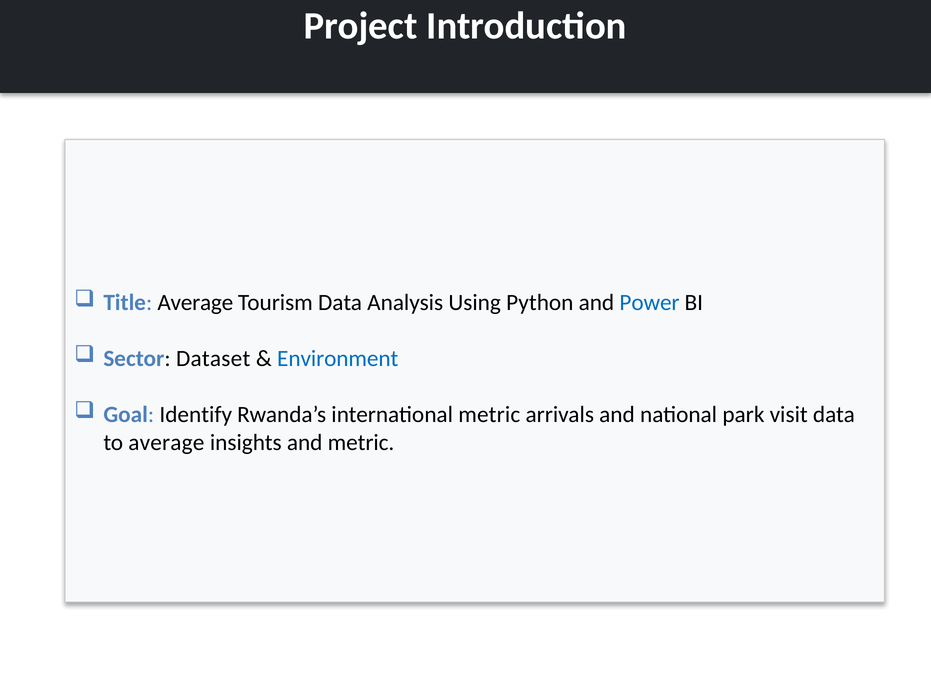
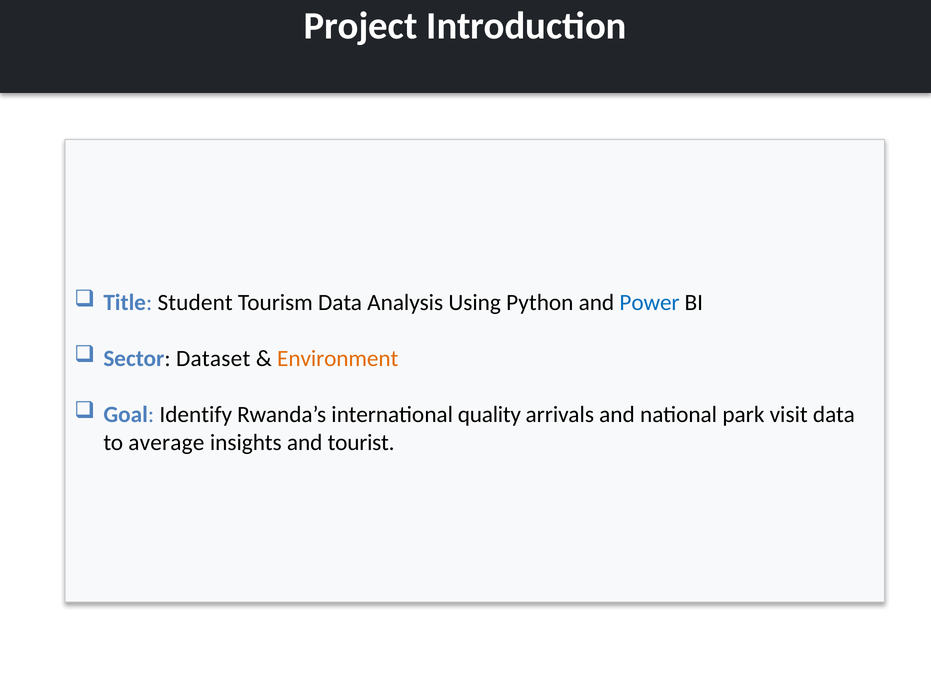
Title Average: Average -> Student
Environment colour: blue -> orange
international metric: metric -> quality
and metric: metric -> tourist
